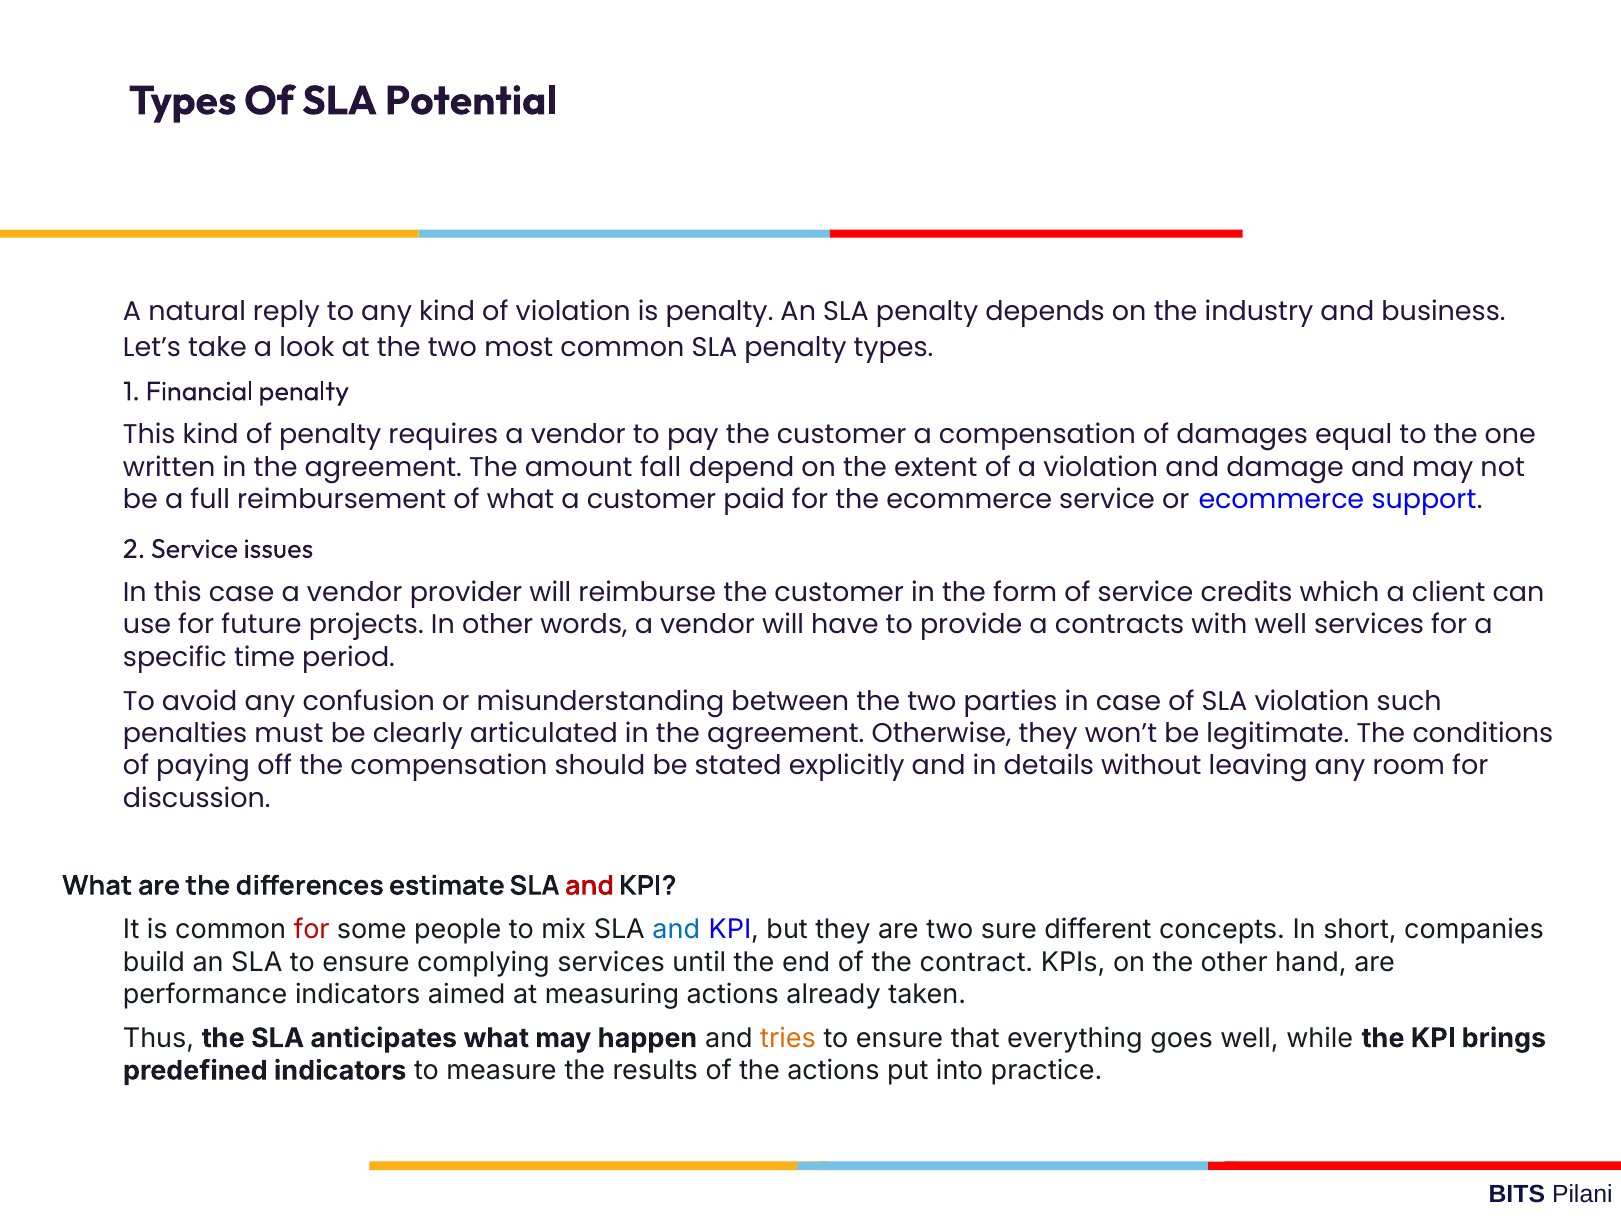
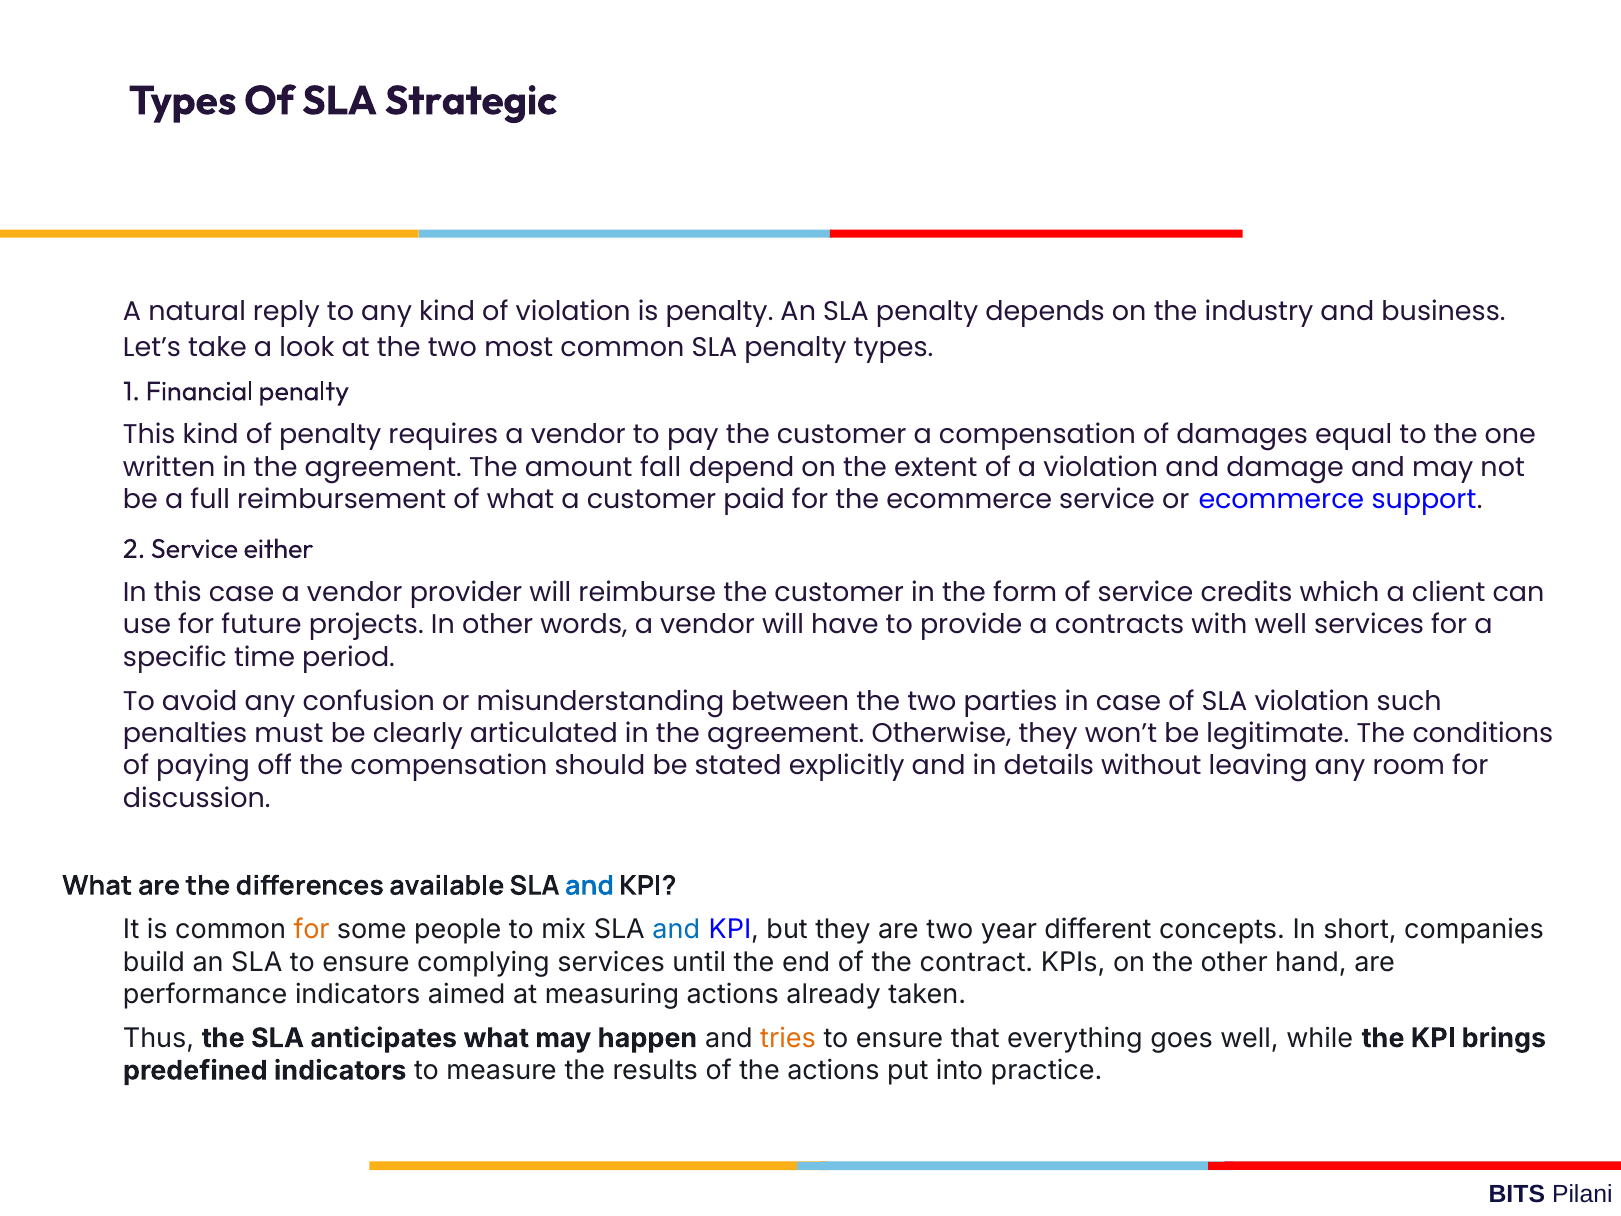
Potential: Potential -> Strategic
issues: issues -> either
estimate: estimate -> available
and at (589, 886) colour: red -> blue
for at (312, 929) colour: red -> orange
sure: sure -> year
